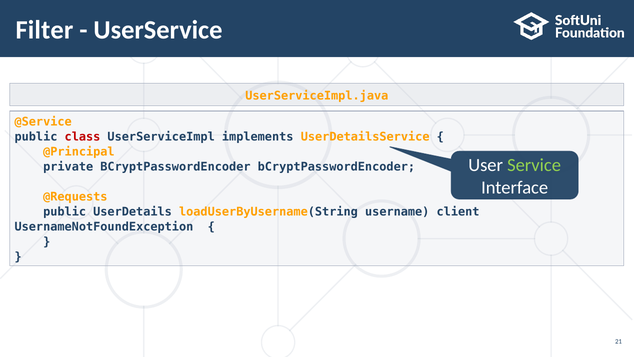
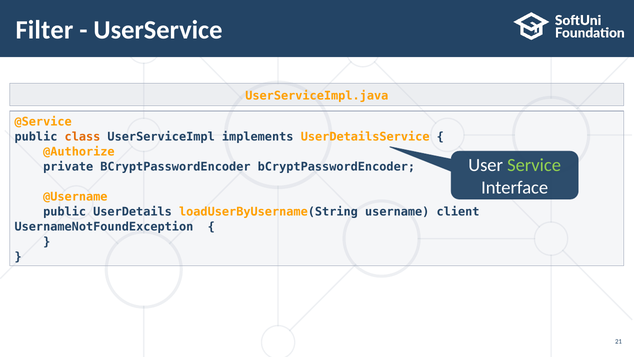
class colour: red -> orange
@Principal: @Principal -> @Authorize
@Requests: @Requests -> @Username
